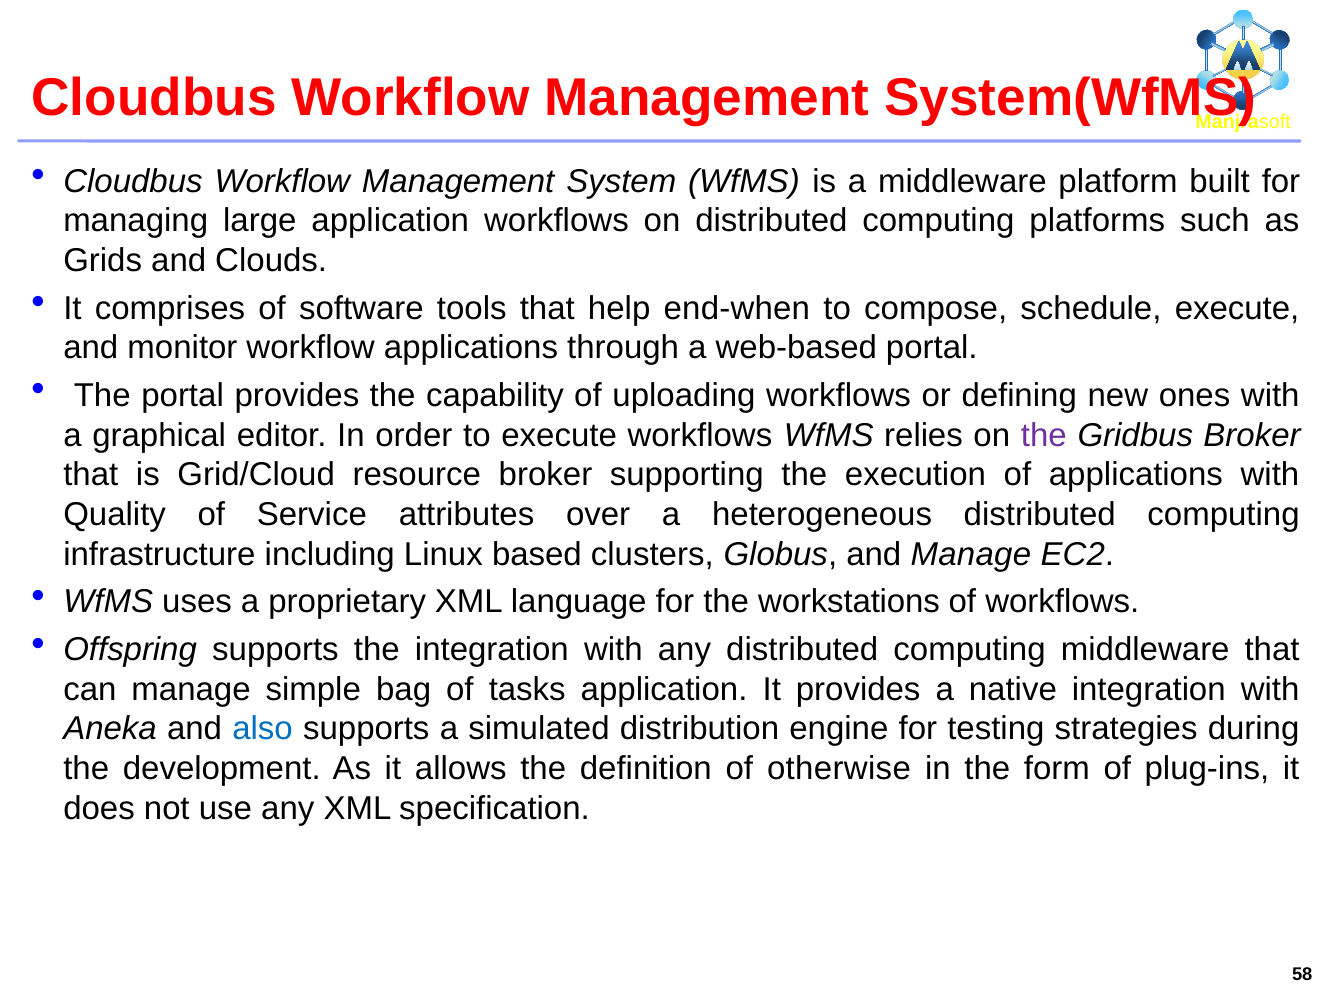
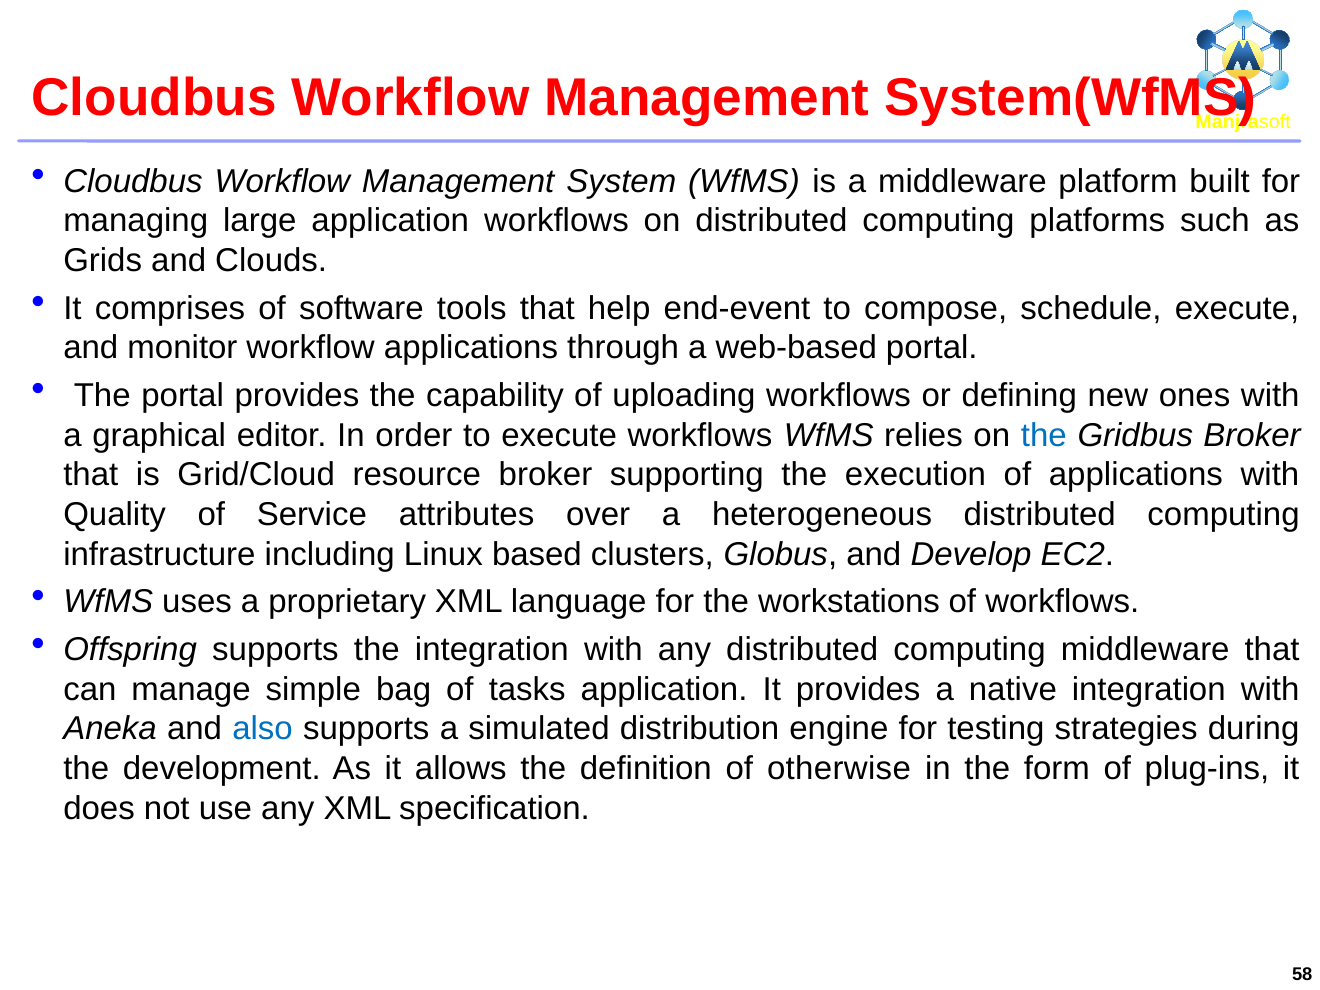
end-when: end-when -> end-event
the at (1044, 435) colour: purple -> blue
and Manage: Manage -> Develop
